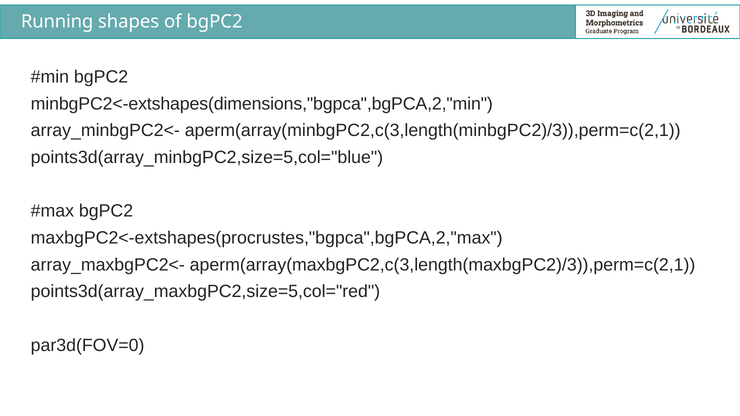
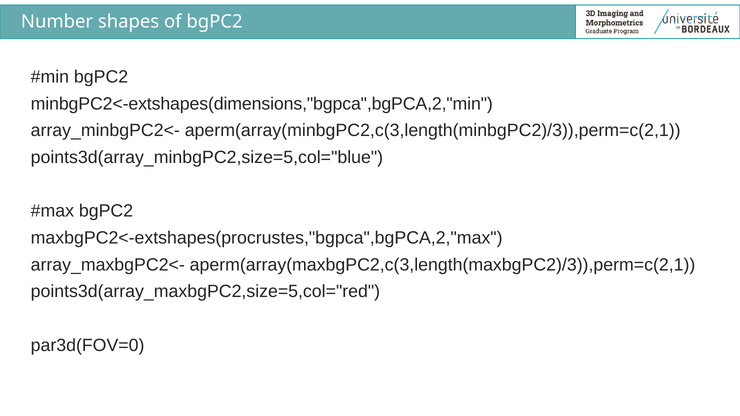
Running: Running -> Number
